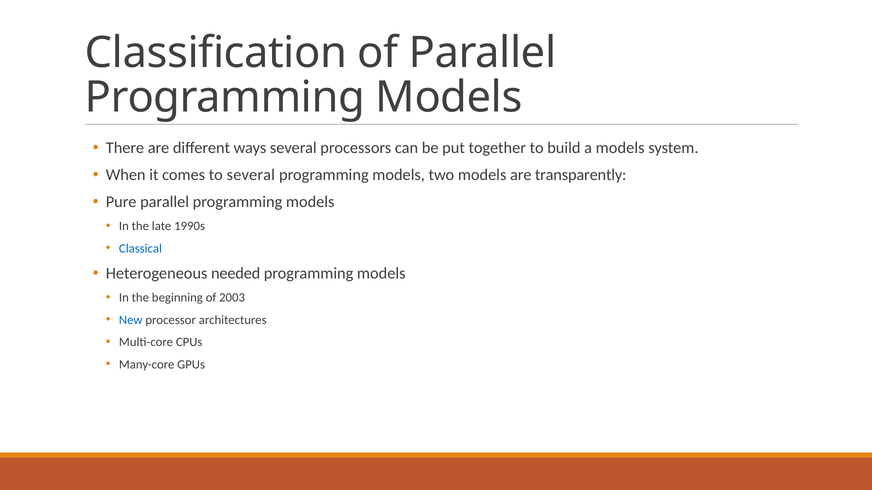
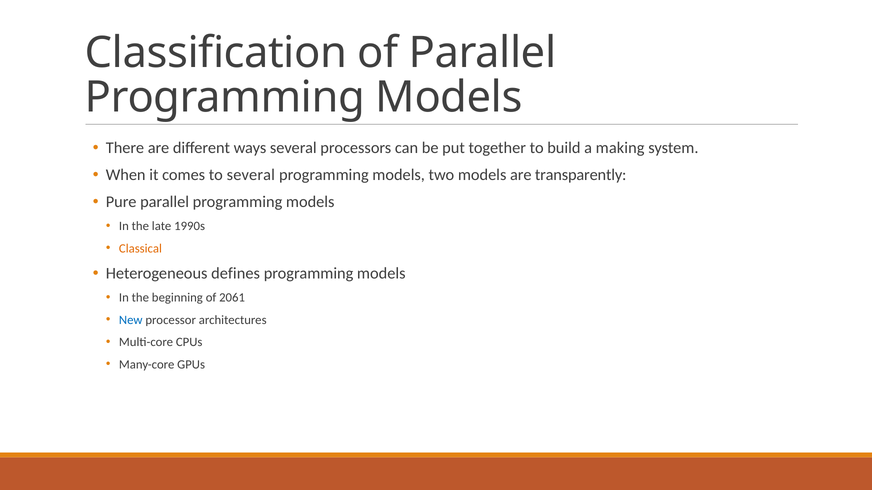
a models: models -> making
Classical colour: blue -> orange
needed: needed -> defines
2003: 2003 -> 2061
